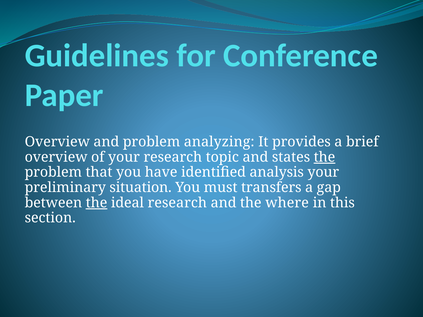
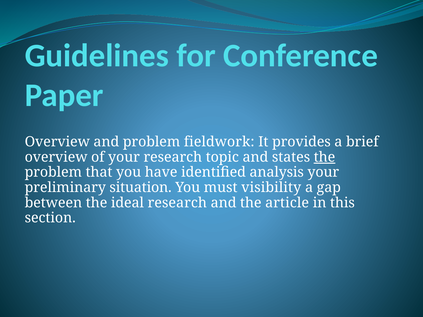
analyzing: analyzing -> fieldwork
transfers: transfers -> visibility
the at (97, 203) underline: present -> none
where: where -> article
